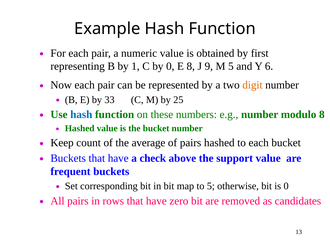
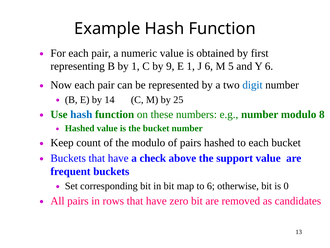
by 0: 0 -> 9
E 8: 8 -> 1
J 9: 9 -> 6
digit colour: orange -> blue
33: 33 -> 14
the average: average -> modulo
to 5: 5 -> 6
